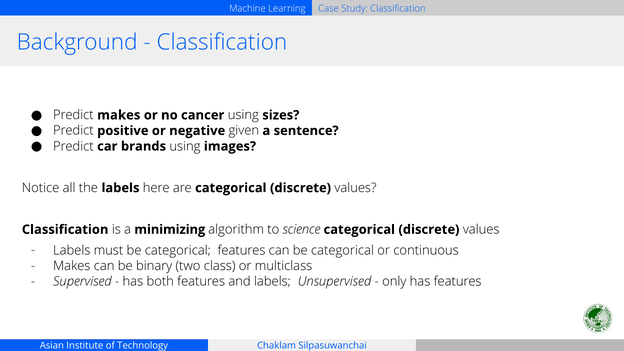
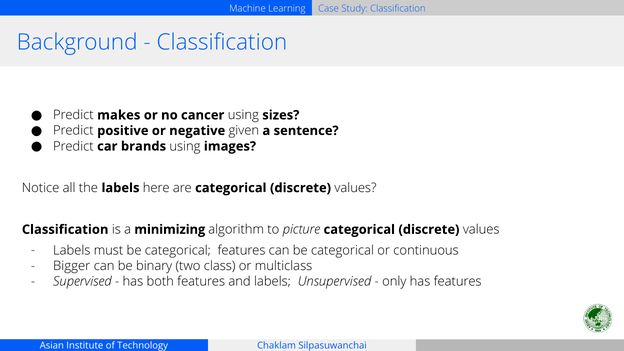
science: science -> picture
Makes at (72, 266): Makes -> Bigger
